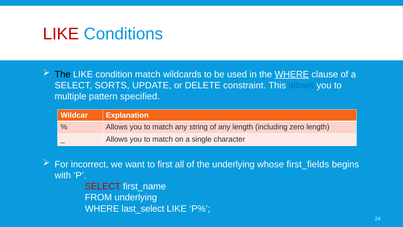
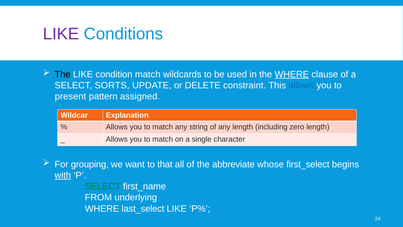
LIKE at (61, 34) colour: red -> purple
multiple: multiple -> present
specified: specified -> assigned
incorrect: incorrect -> grouping
first: first -> that
the underlying: underlying -> abbreviate
first_fields: first_fields -> first_select
with underline: none -> present
SELECT at (103, 186) colour: red -> green
